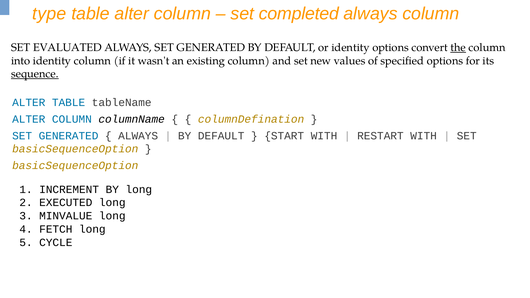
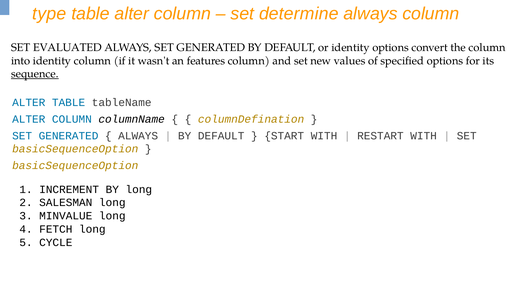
completed: completed -> determine
the underline: present -> none
existing: existing -> features
EXECUTED: EXECUTED -> SALESMAN
